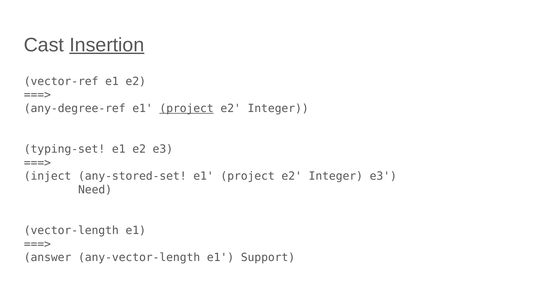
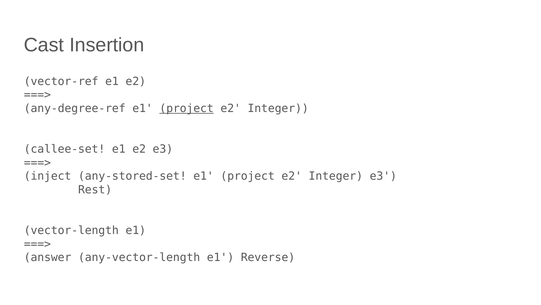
Insertion underline: present -> none
typing-set: typing-set -> callee-set
Need: Need -> Rest
Support: Support -> Reverse
